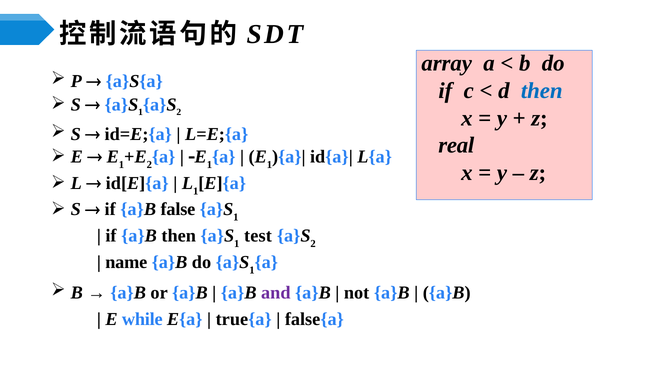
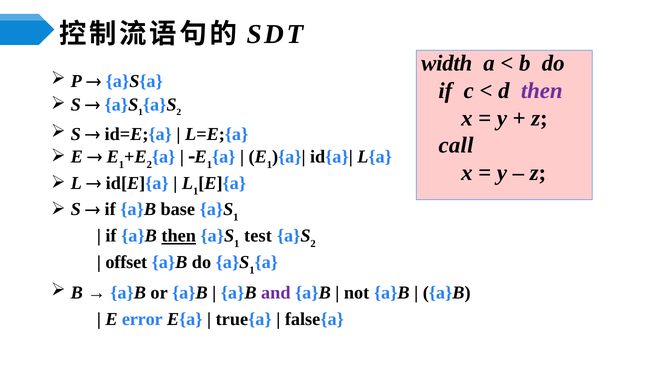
array: array -> width
then at (542, 91) colour: blue -> purple
real: real -> call
false: false -> base
then at (179, 236) underline: none -> present
name: name -> offset
while: while -> error
